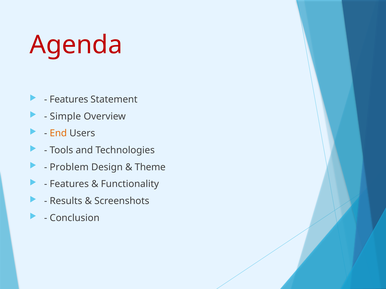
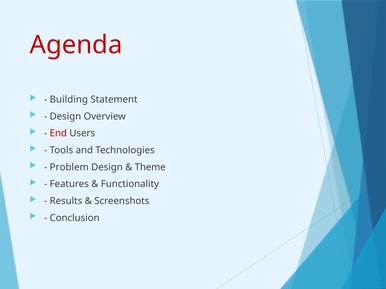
Features at (69, 100): Features -> Building
Simple at (65, 117): Simple -> Design
End colour: orange -> red
